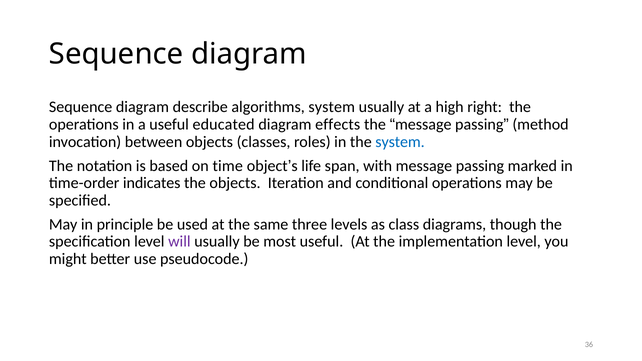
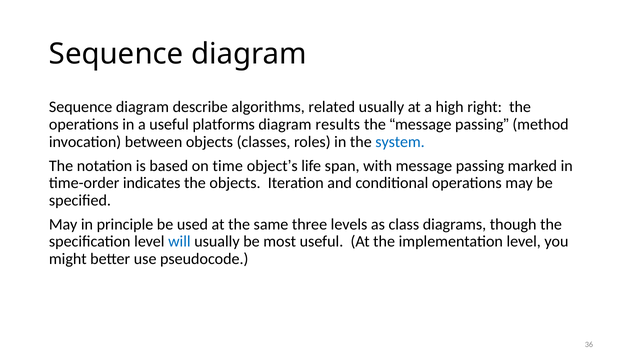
algorithms system: system -> related
educated: educated -> platforms
effects: effects -> results
will colour: purple -> blue
